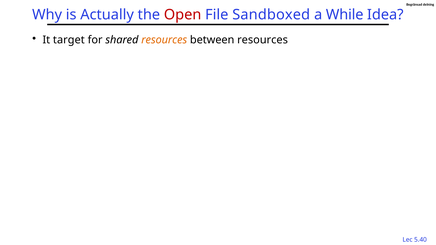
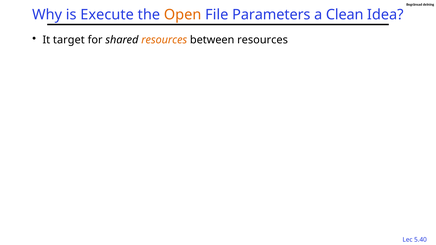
Actually: Actually -> Execute
Open colour: red -> orange
Sandboxed: Sandboxed -> Parameters
While: While -> Clean
